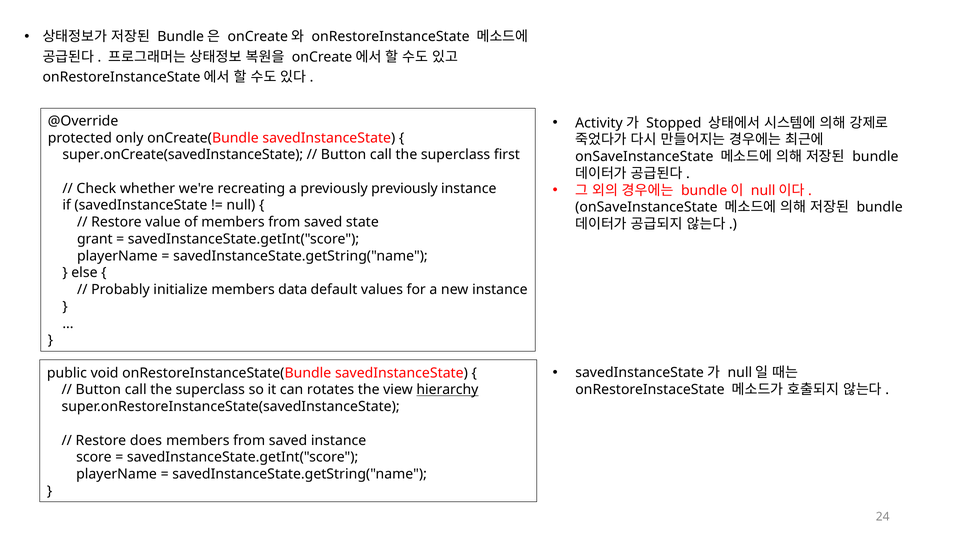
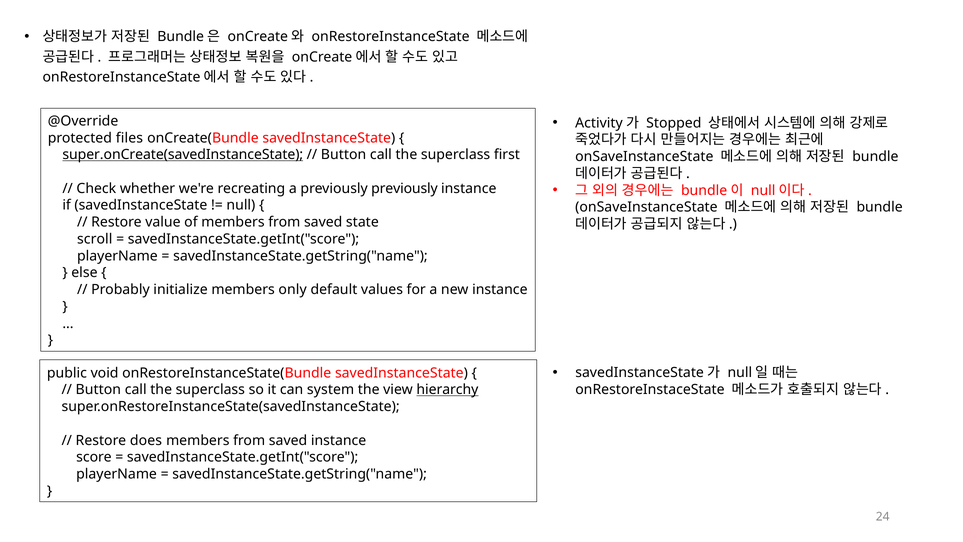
only: only -> files
super.onCreate(savedInstanceState underline: none -> present
grant: grant -> scroll
data: data -> only
rotates: rotates -> system
